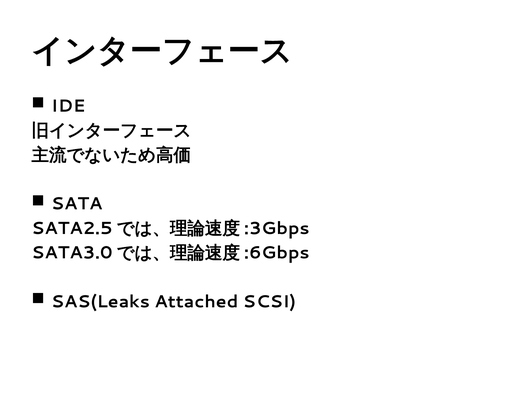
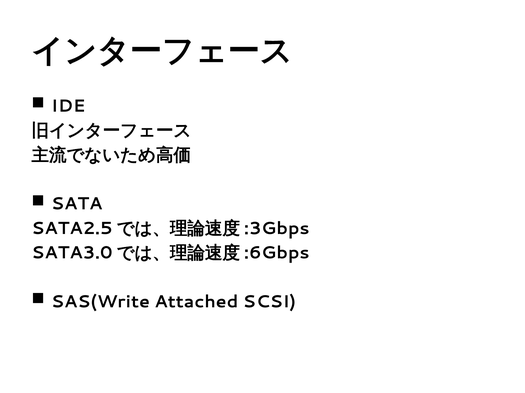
SAS(Leaks: SAS(Leaks -> SAS(Write
